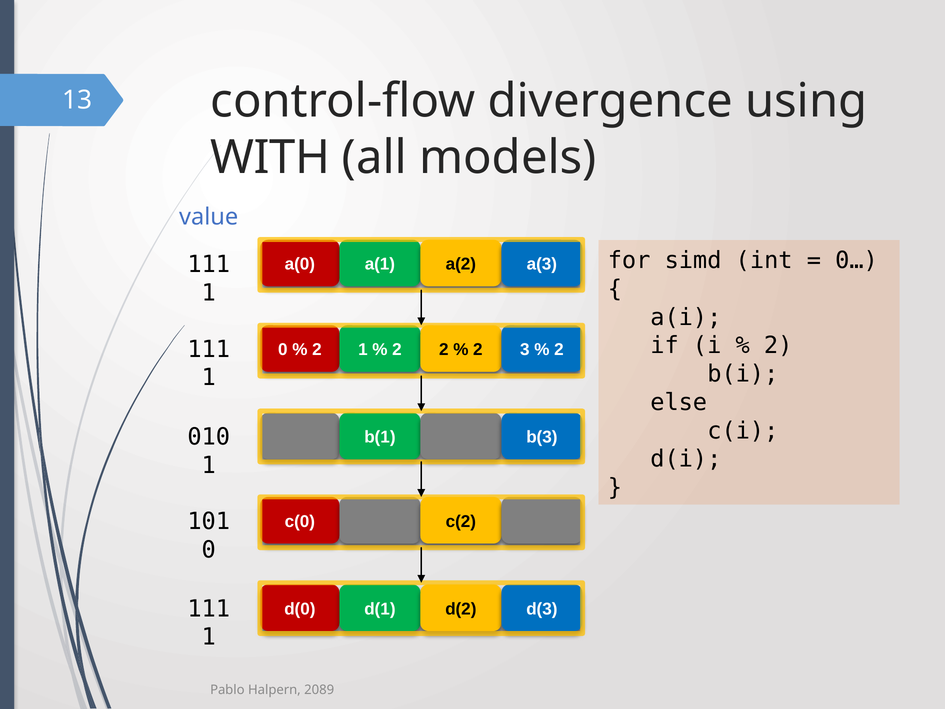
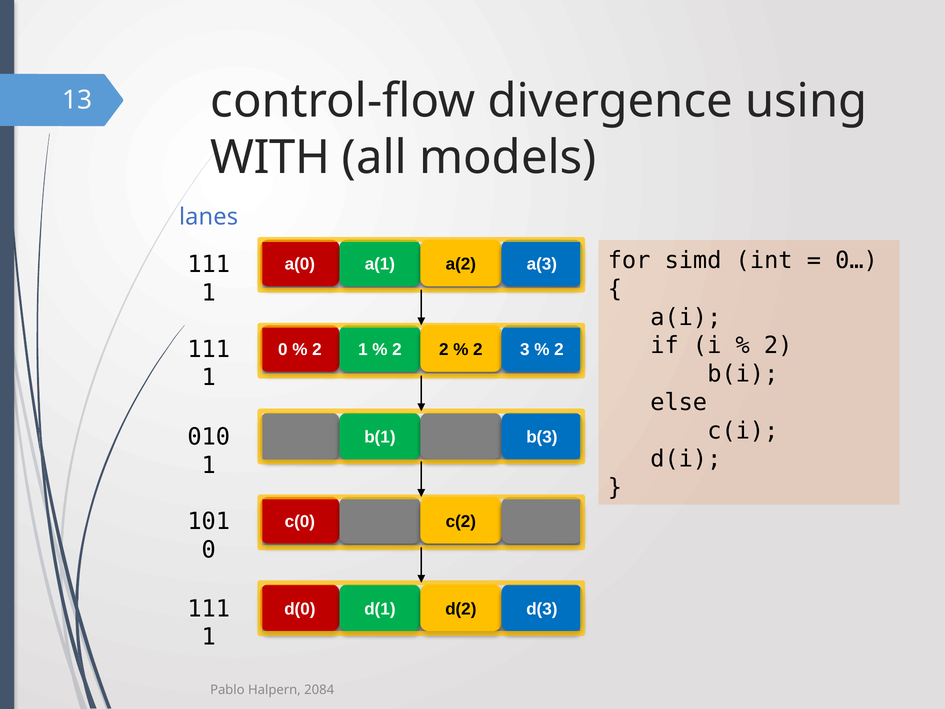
value: value -> lanes
2089: 2089 -> 2084
